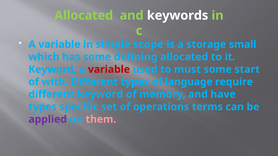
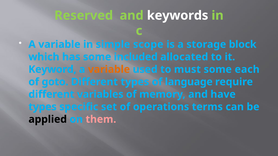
Allocated at (84, 16): Allocated -> Reserved
small: small -> block
defining: defining -> included
variable at (109, 70) colour: red -> orange
start: start -> each
with: with -> goto
different keyword: keyword -> variables
applied colour: purple -> black
